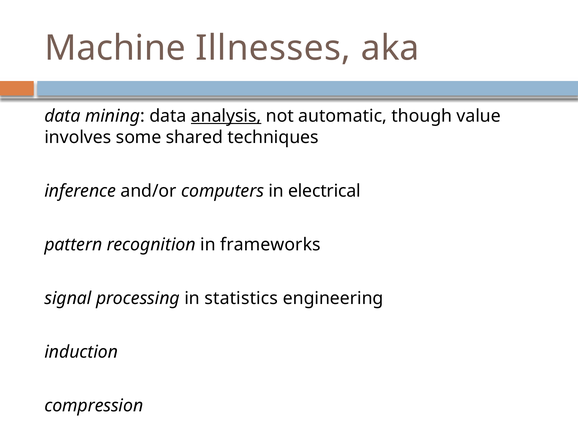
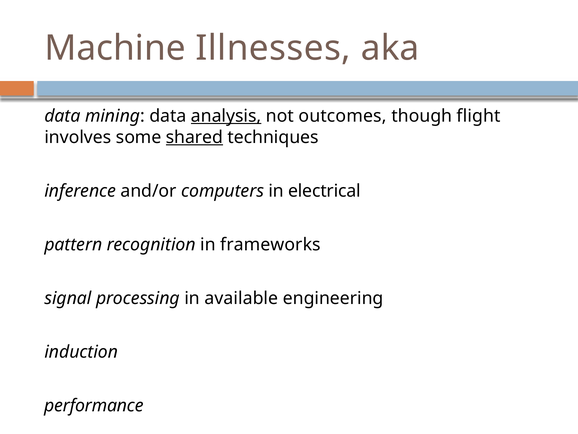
automatic: automatic -> outcomes
value: value -> flight
shared underline: none -> present
statistics: statistics -> available
compression: compression -> performance
